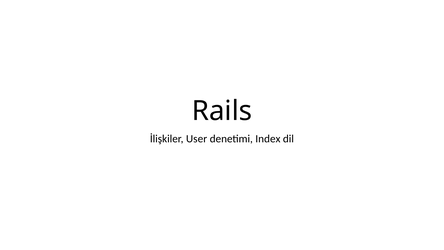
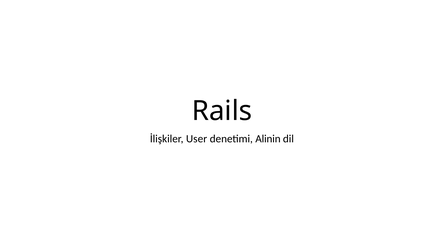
Index: Index -> Alinin
